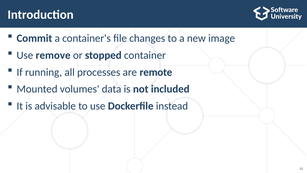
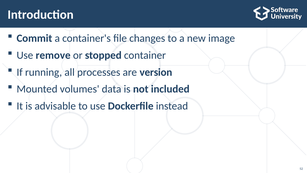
remote: remote -> version
